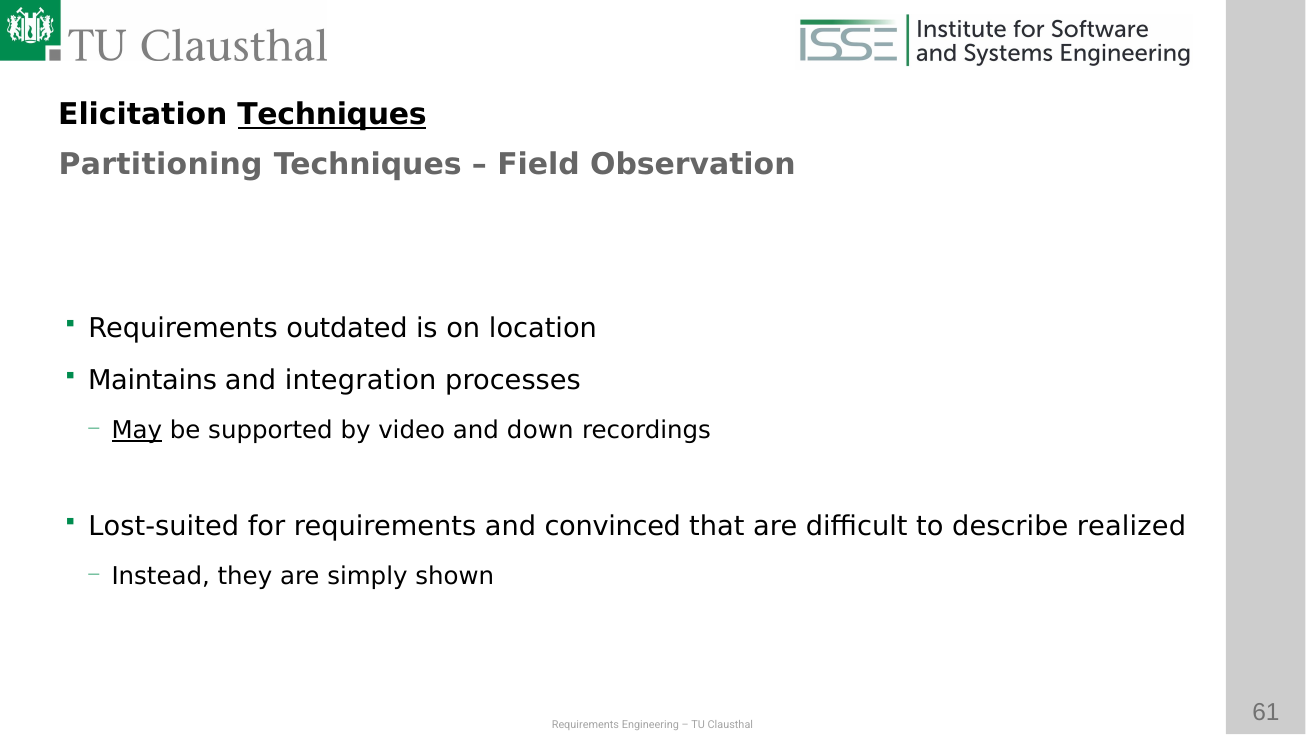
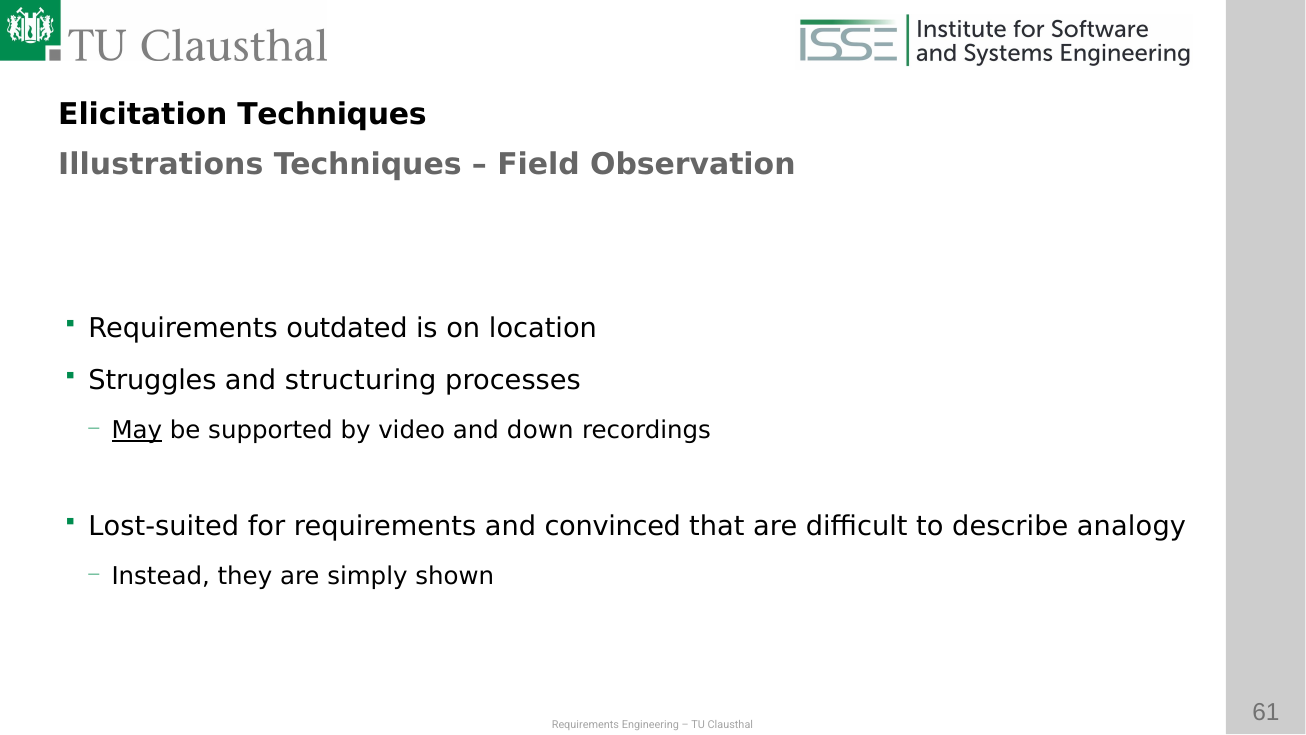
Techniques at (332, 115) underline: present -> none
Partitioning: Partitioning -> Illustrations
Maintains: Maintains -> Struggles
integration: integration -> structuring
realized: realized -> analogy
